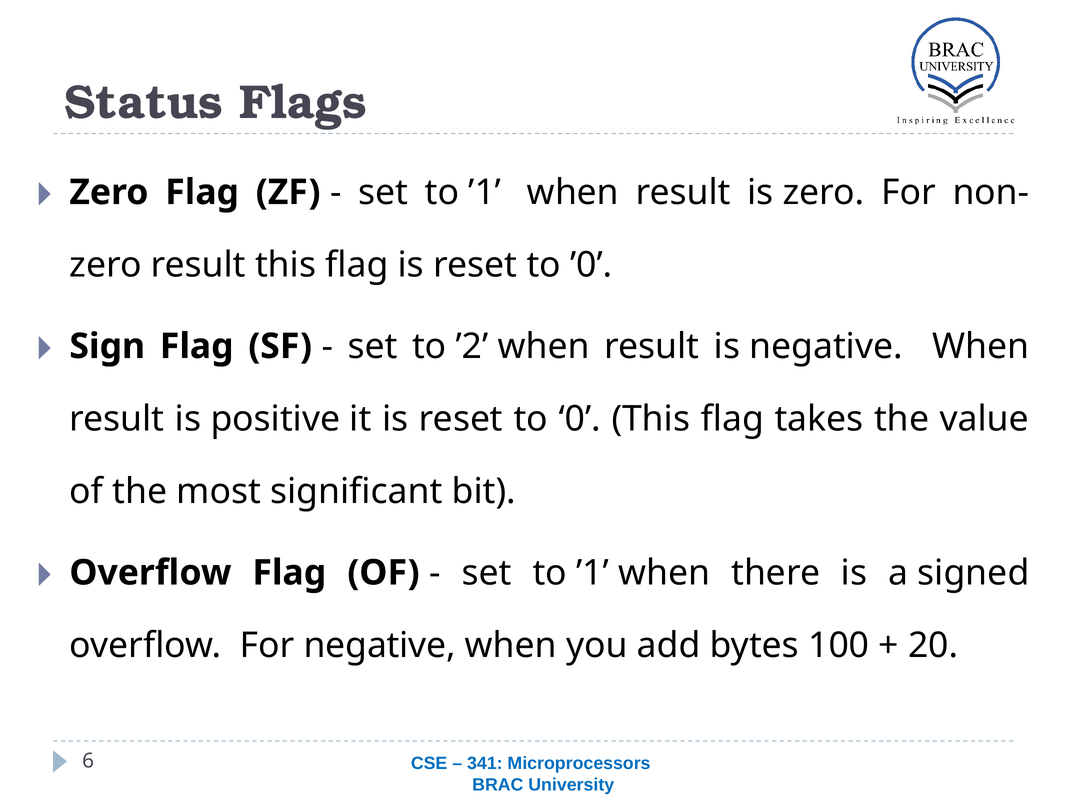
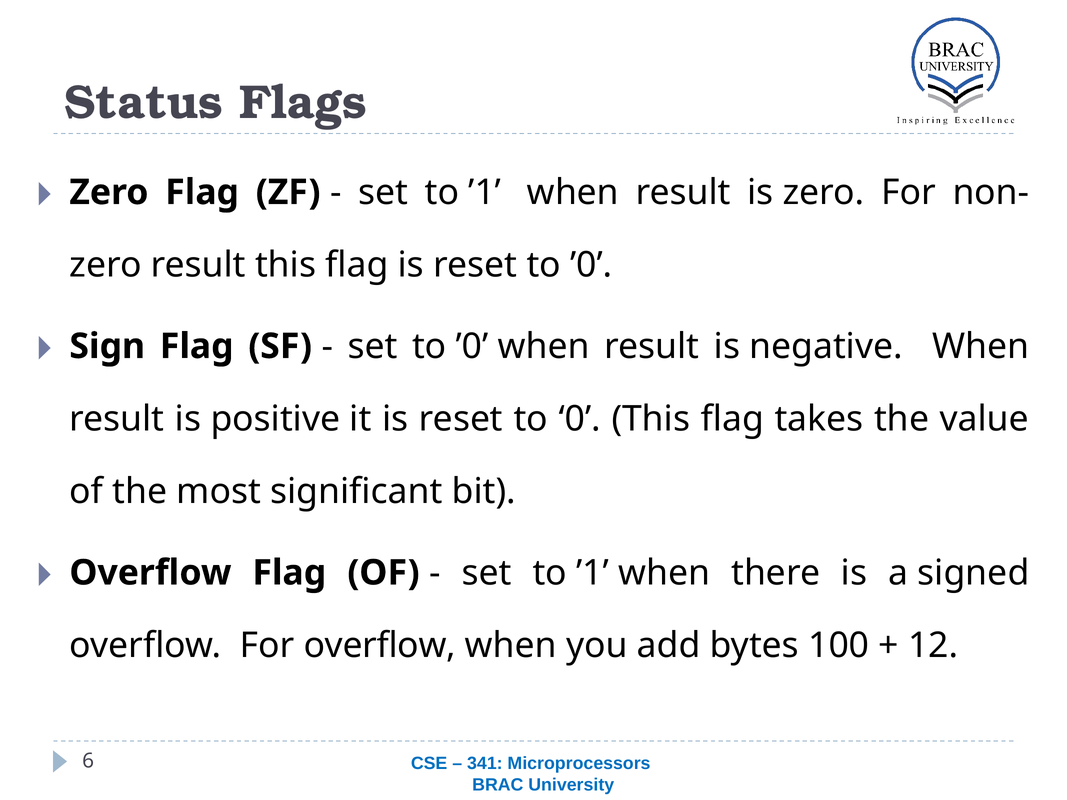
set to ’2: ’2 -> ’0
For negative: negative -> overflow
20: 20 -> 12
